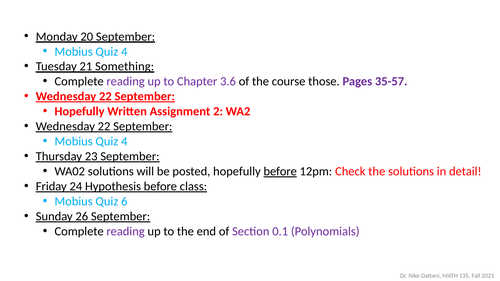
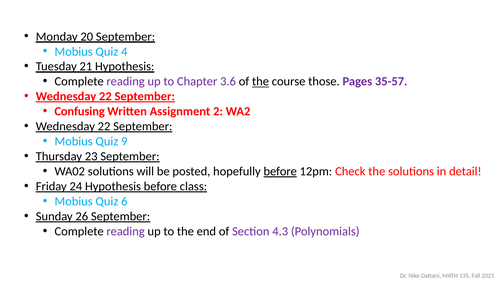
21 Something: Something -> Hypothesis
the at (260, 82) underline: none -> present
Hopefully at (80, 112): Hopefully -> Confusing
4 at (124, 142): 4 -> 9
0.1: 0.1 -> 4.3
